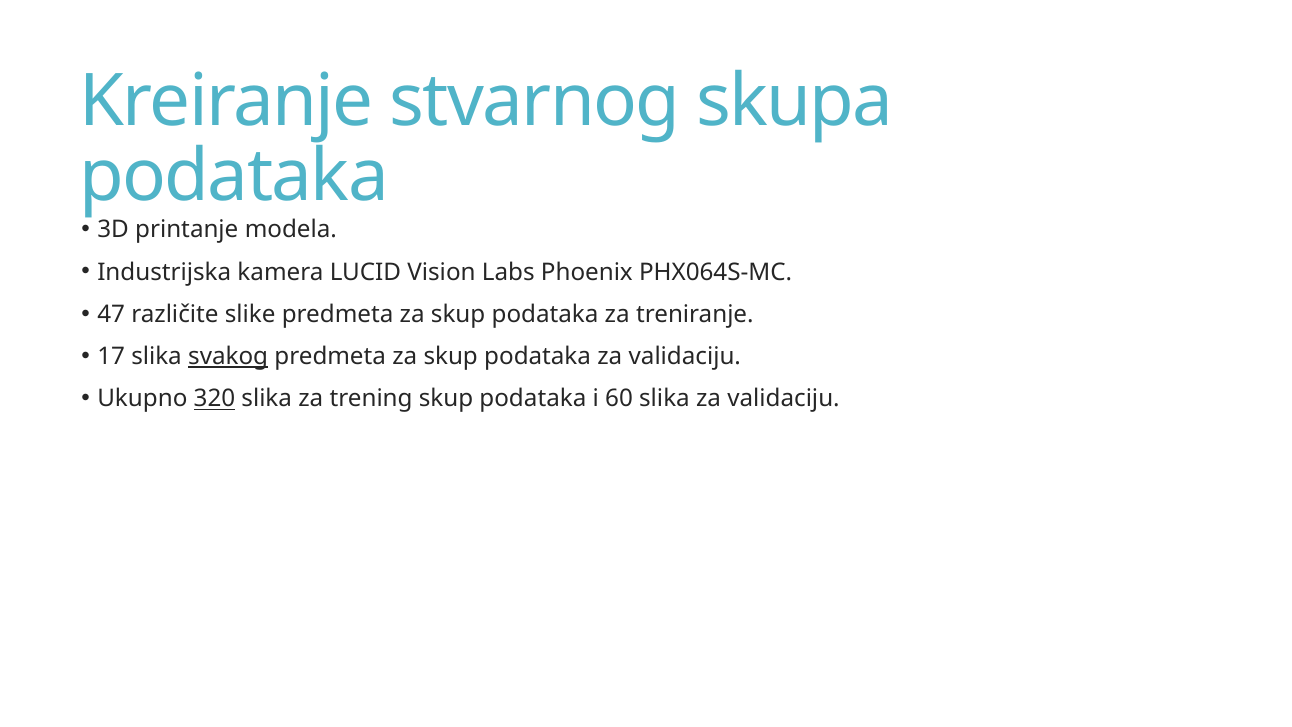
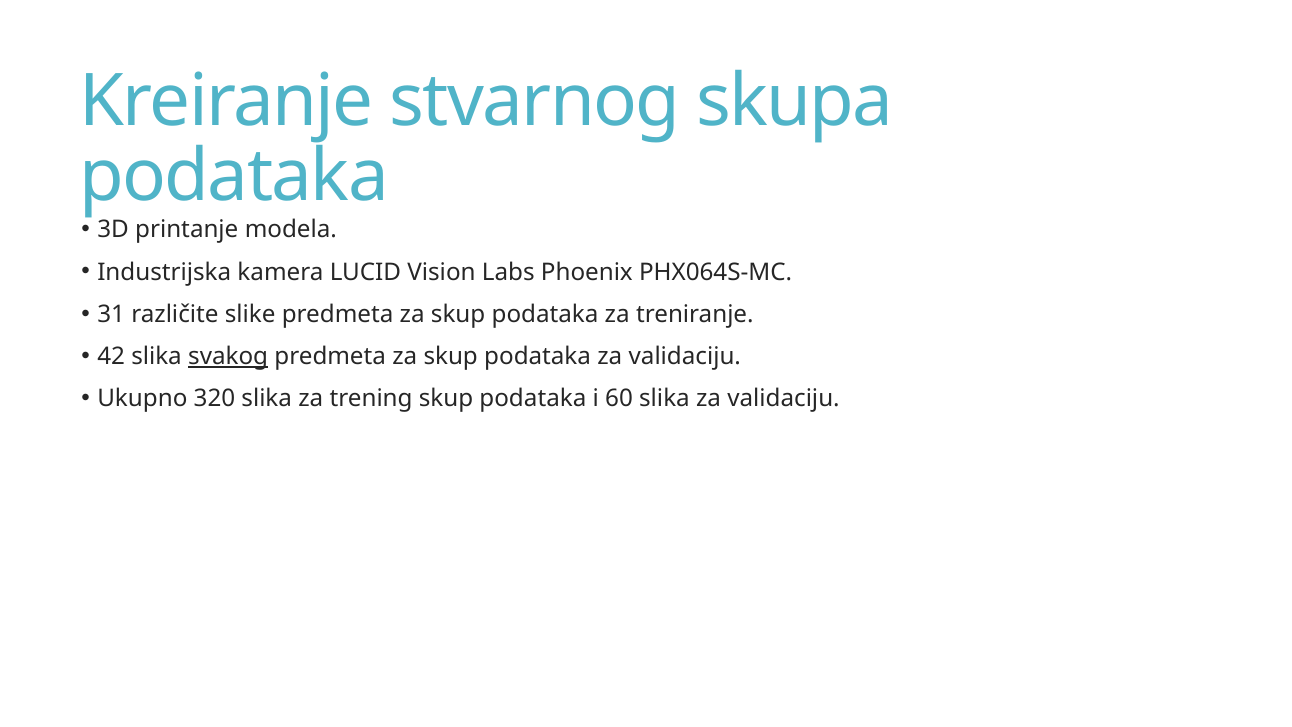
47: 47 -> 31
17: 17 -> 42
320 underline: present -> none
